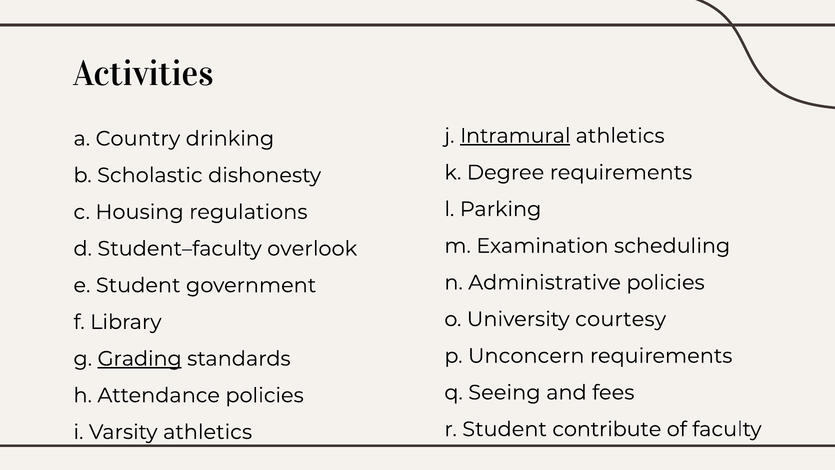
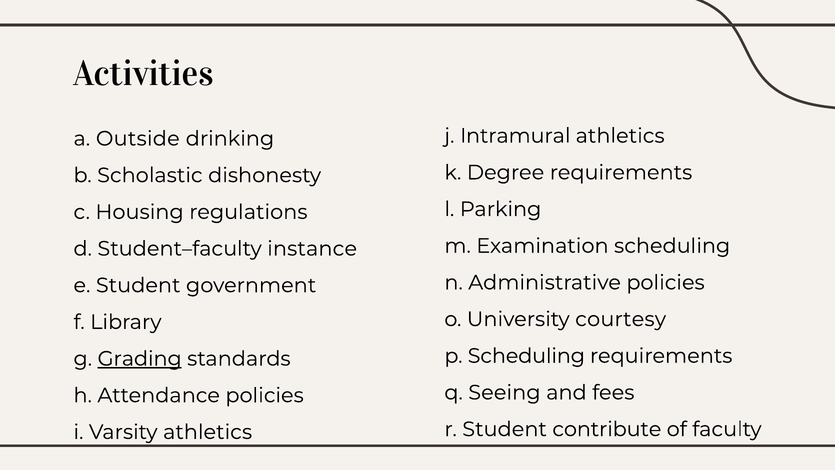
Intramural underline: present -> none
Country: Country -> Outside
overlook: overlook -> instance
p Unconcern: Unconcern -> Scheduling
